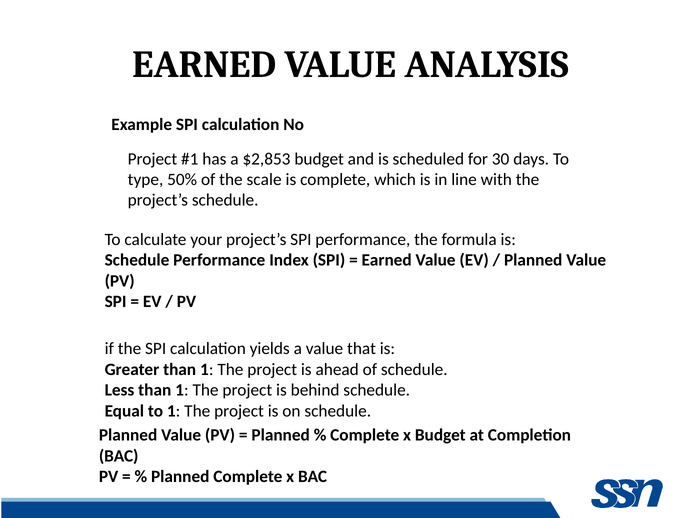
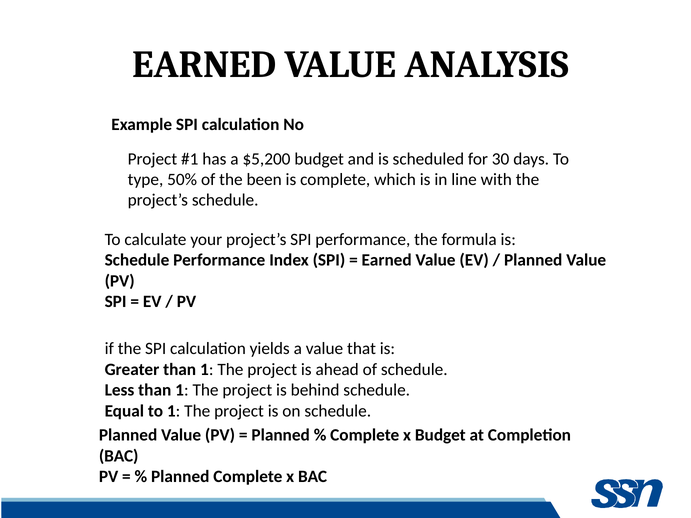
$2,853: $2,853 -> $5,200
scale: scale -> been
